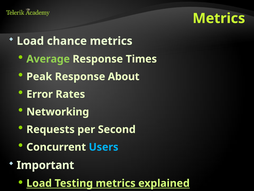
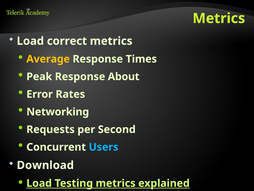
chance: chance -> correct
Average colour: light green -> yellow
Important: Important -> Download
